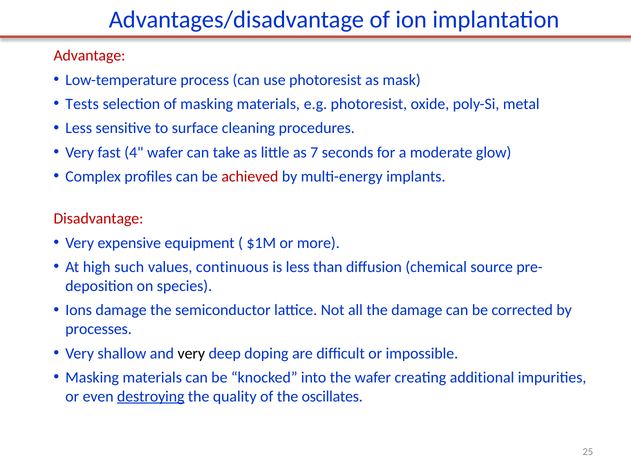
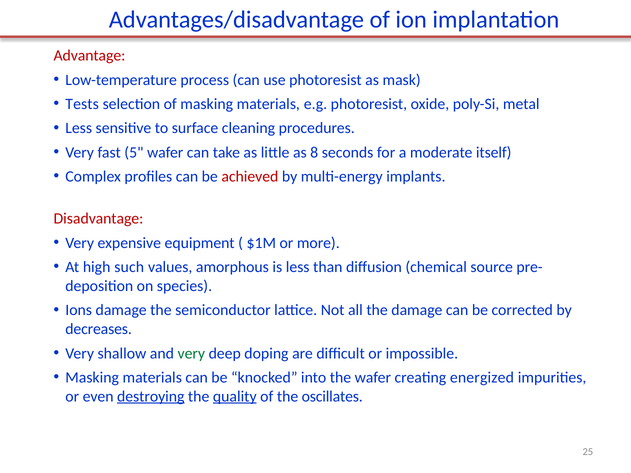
4: 4 -> 5
7: 7 -> 8
glow: glow -> itself
continuous: continuous -> amorphous
processes: processes -> decreases
very at (191, 353) colour: black -> green
additional: additional -> energized
quality underline: none -> present
